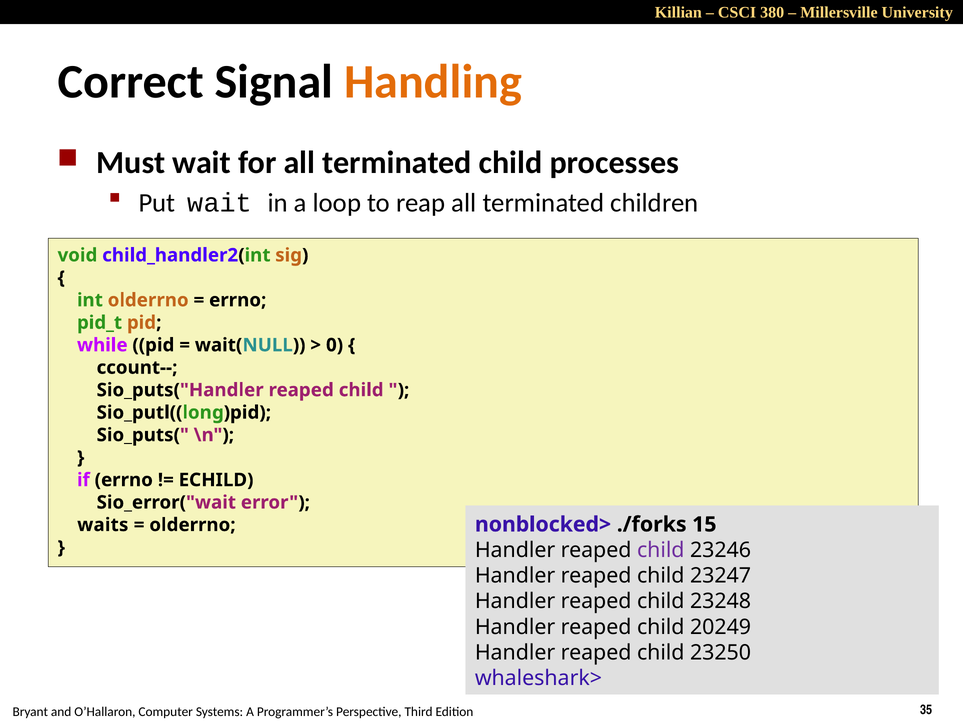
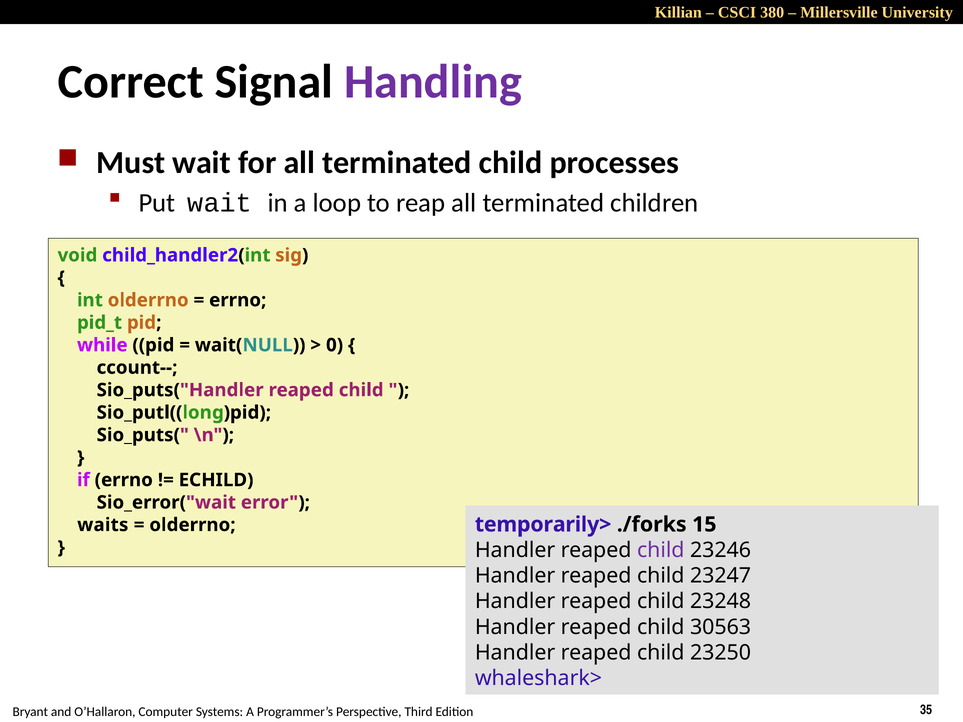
Handling colour: orange -> purple
nonblocked>: nonblocked> -> temporarily>
20249: 20249 -> 30563
